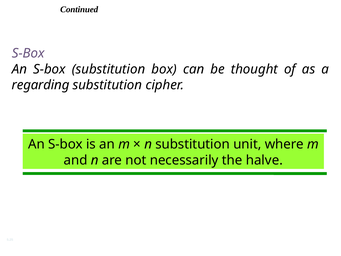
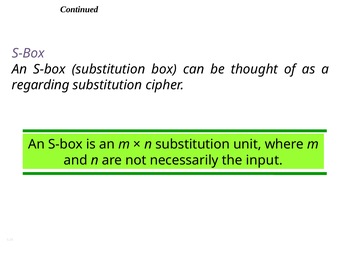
halve: halve -> input
